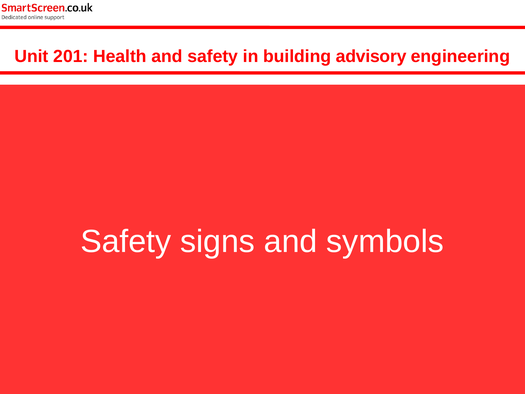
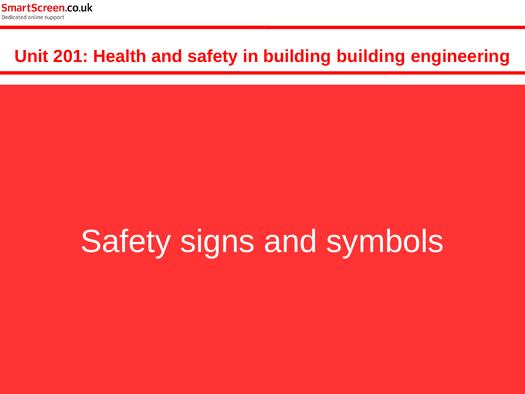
building advisory: advisory -> building
